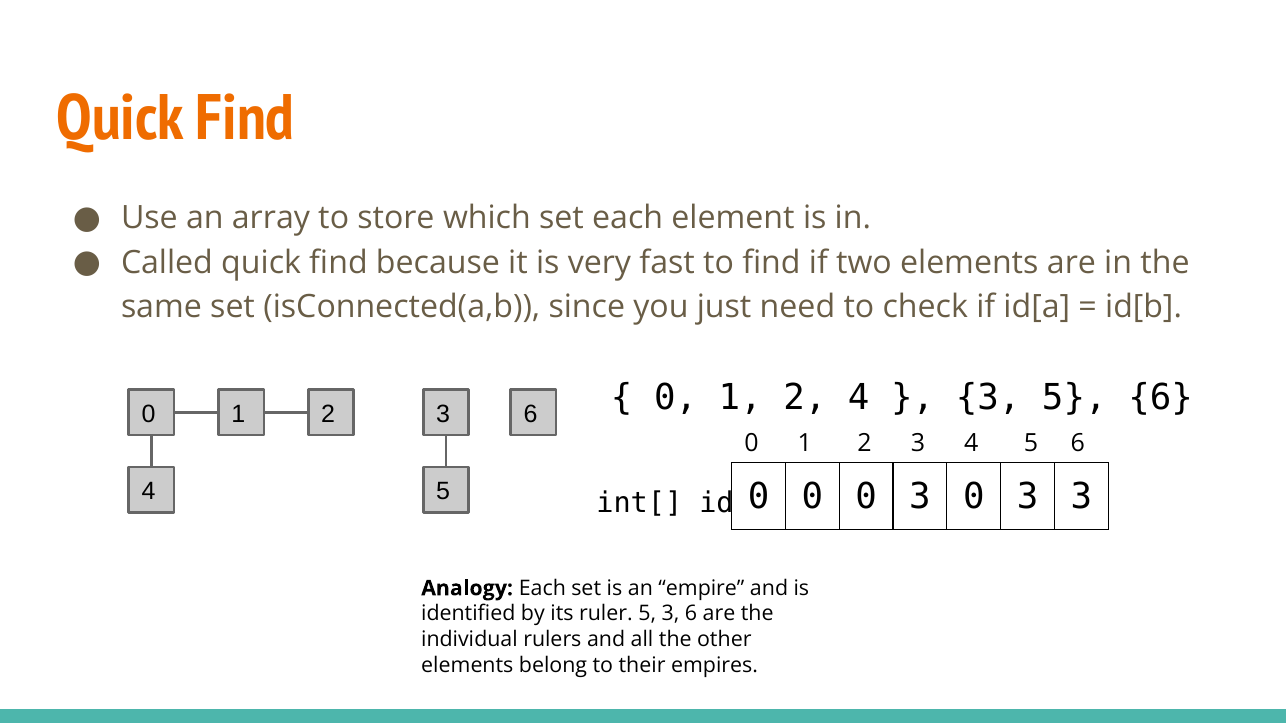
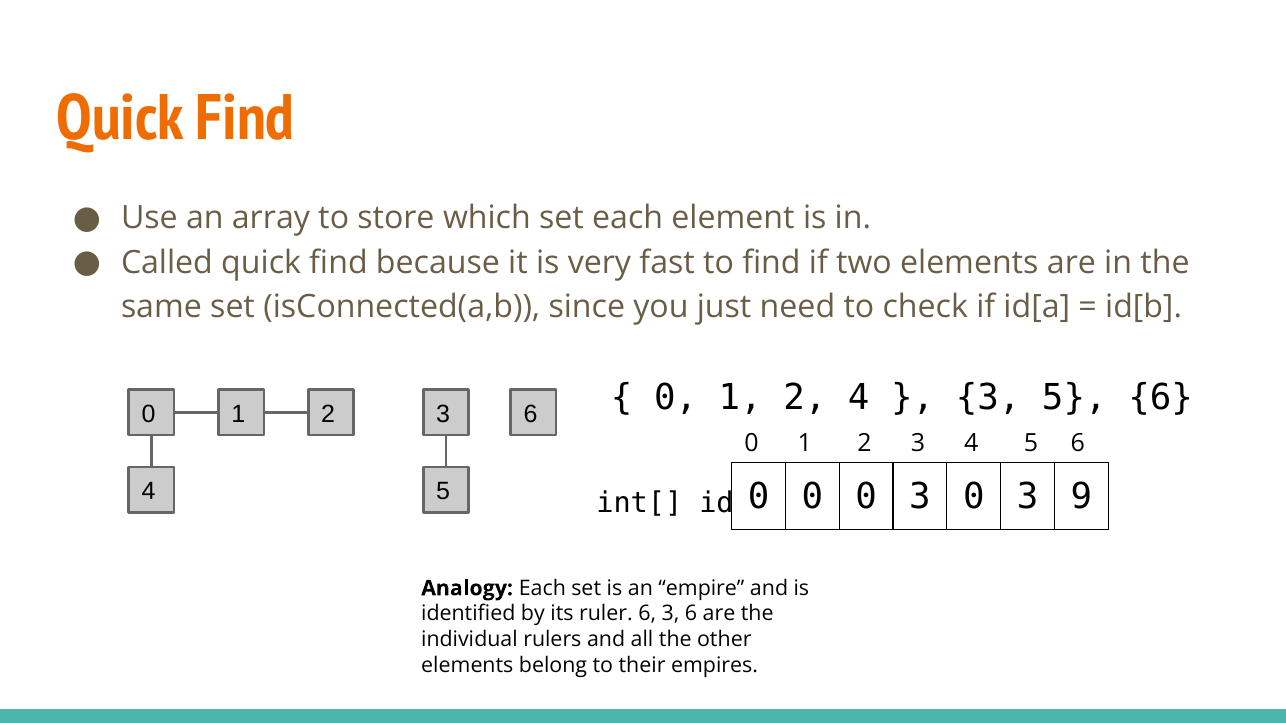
3 3: 3 -> 9
ruler 5: 5 -> 6
